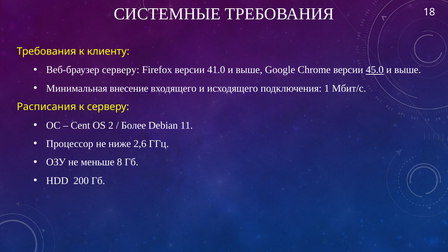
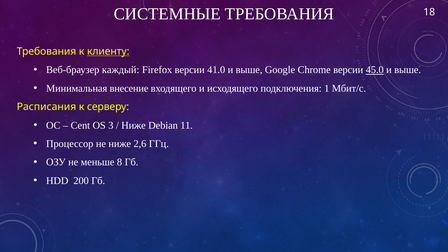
клиенту underline: none -> present
Веб-браузер серверу: серверу -> каждый
2: 2 -> 3
Более at (134, 125): Более -> Ниже
